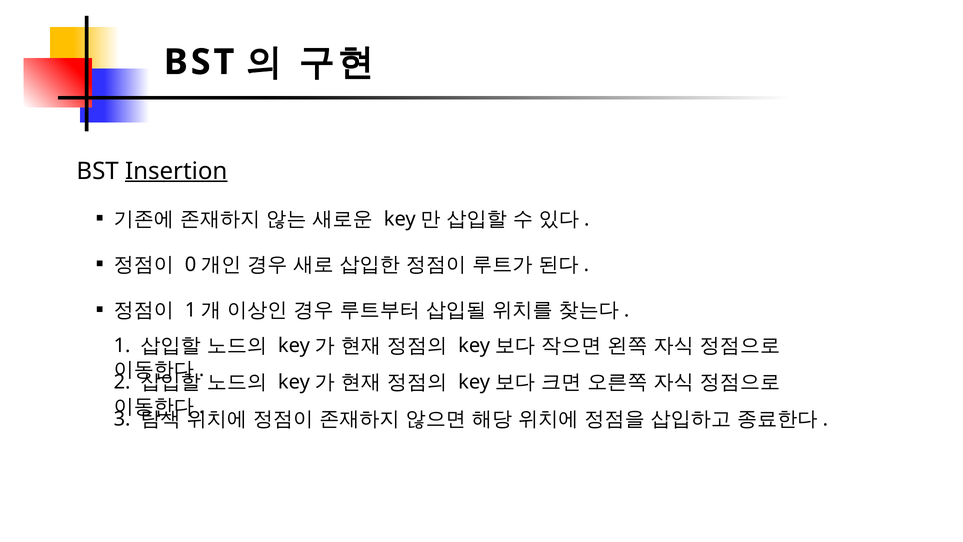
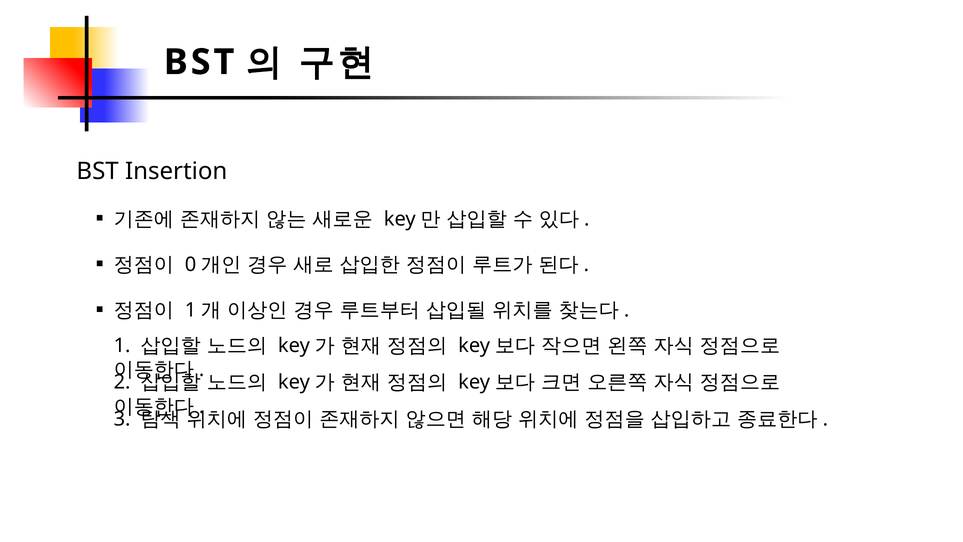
Insertion underline: present -> none
